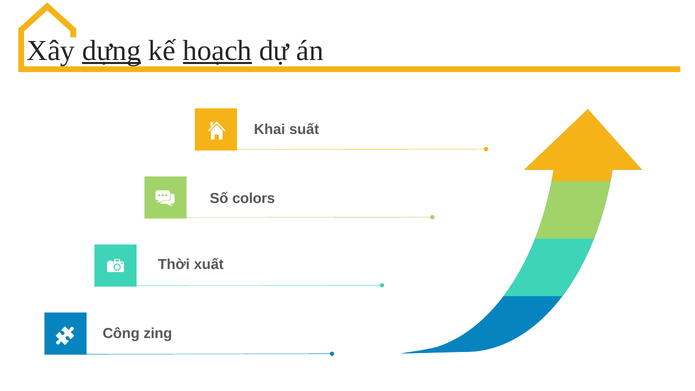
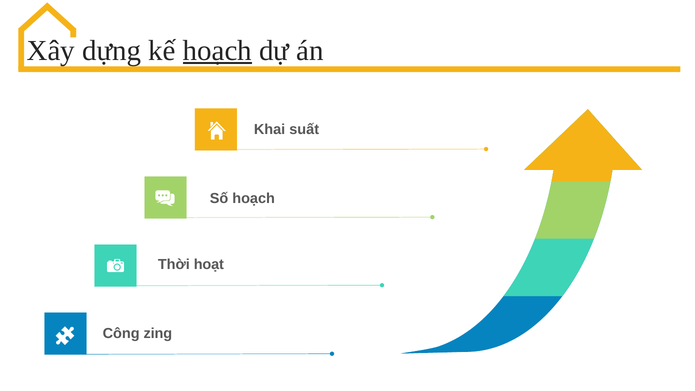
dựng underline: present -> none
Số colors: colors -> hoạch
xuất: xuất -> hoạt
